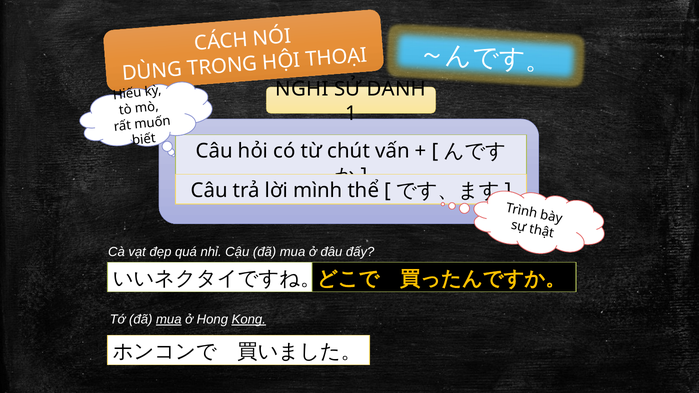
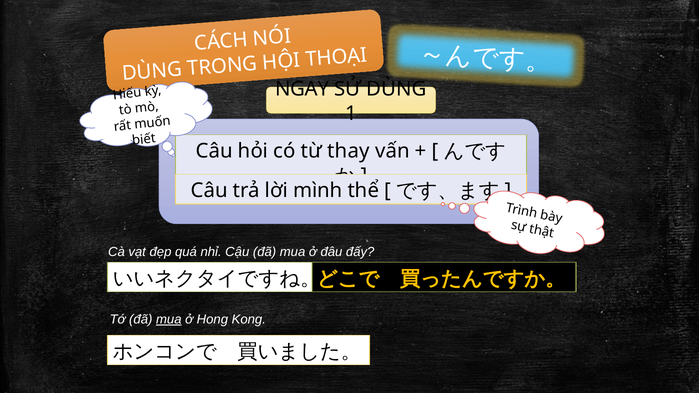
NGHI: NGHI -> NGAY
SỬ DANH: DANH -> DÙNG
chút: chút -> thay
Kong underline: present -> none
